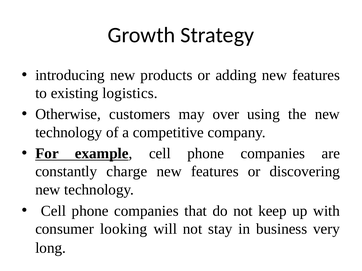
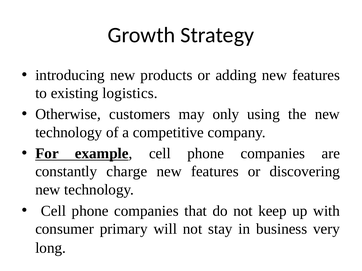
over: over -> only
looking: looking -> primary
